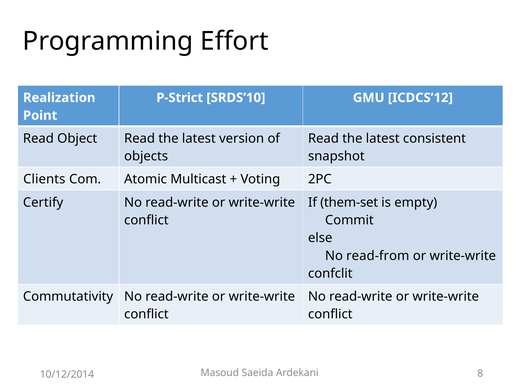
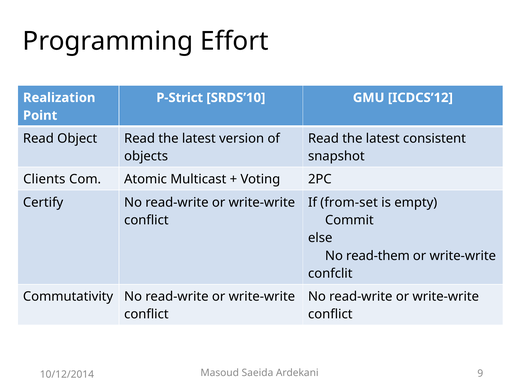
them-set: them-set -> from-set
read-from: read-from -> read-them
8: 8 -> 9
